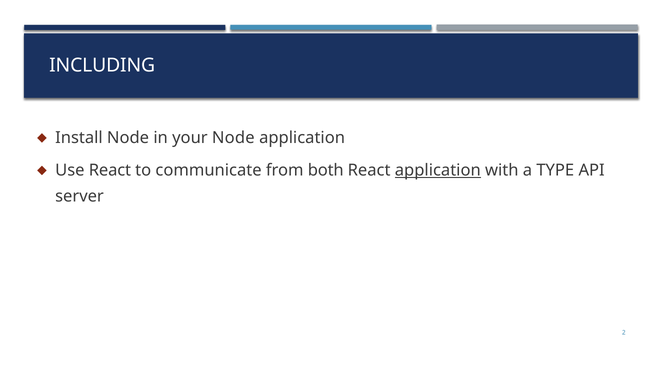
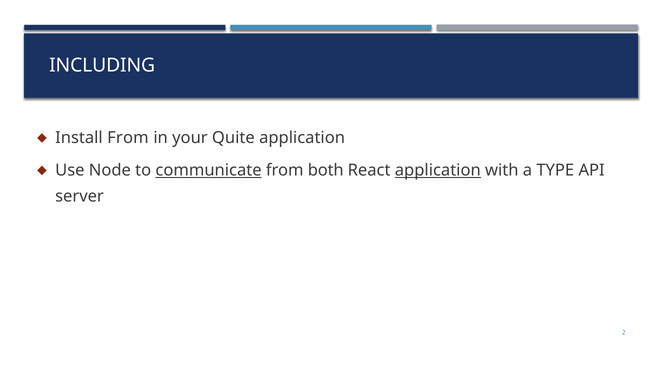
Install Node: Node -> From
your Node: Node -> Quite
Use React: React -> Node
communicate underline: none -> present
